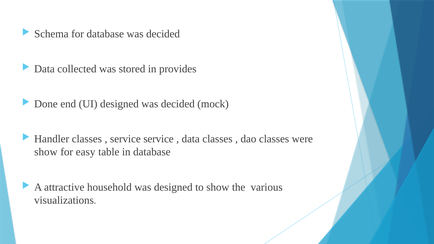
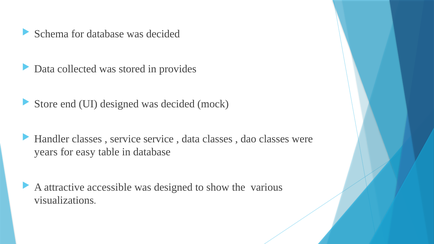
Done: Done -> Store
show at (46, 152): show -> years
household: household -> accessible
